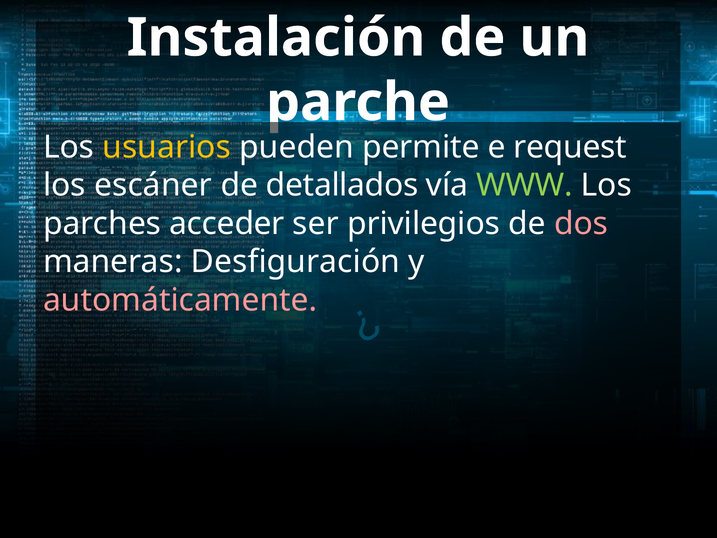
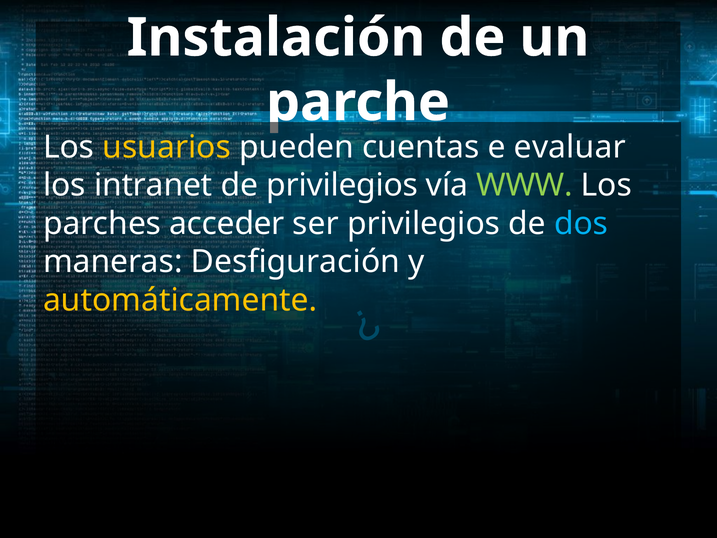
permite: permite -> cuentas
request: request -> evaluar
escáner: escáner -> intranet
de detallados: detallados -> privilegios
dos colour: pink -> light blue
automáticamente colour: pink -> yellow
